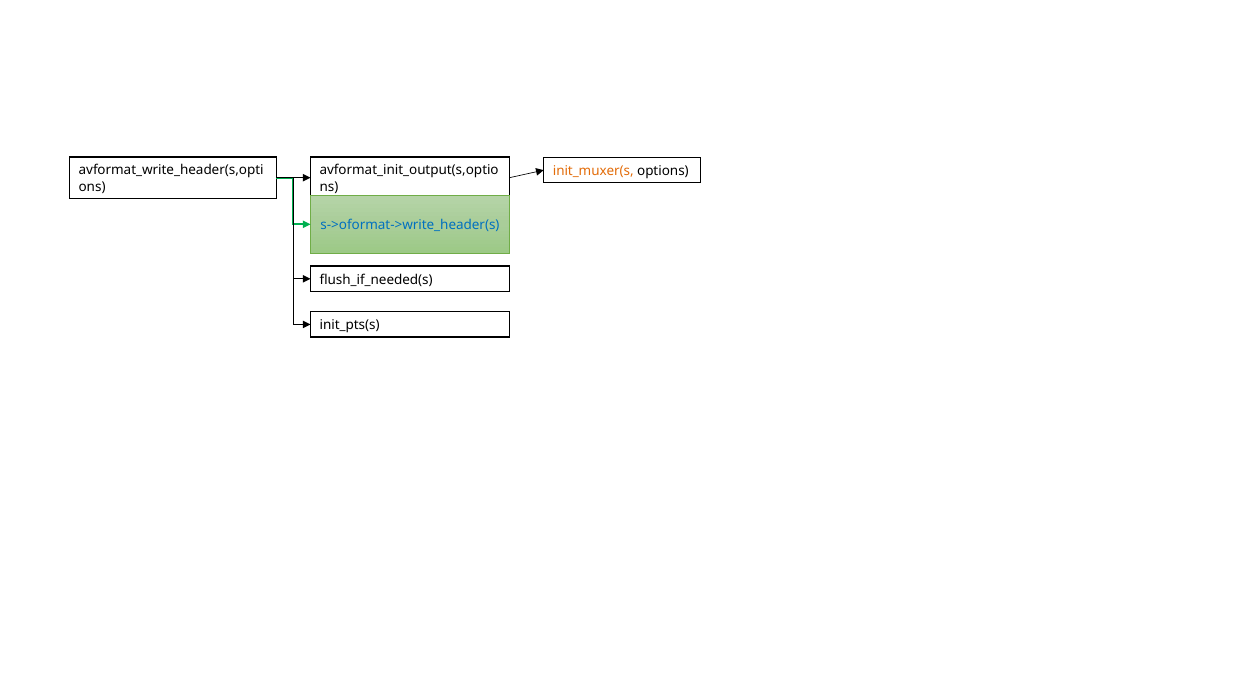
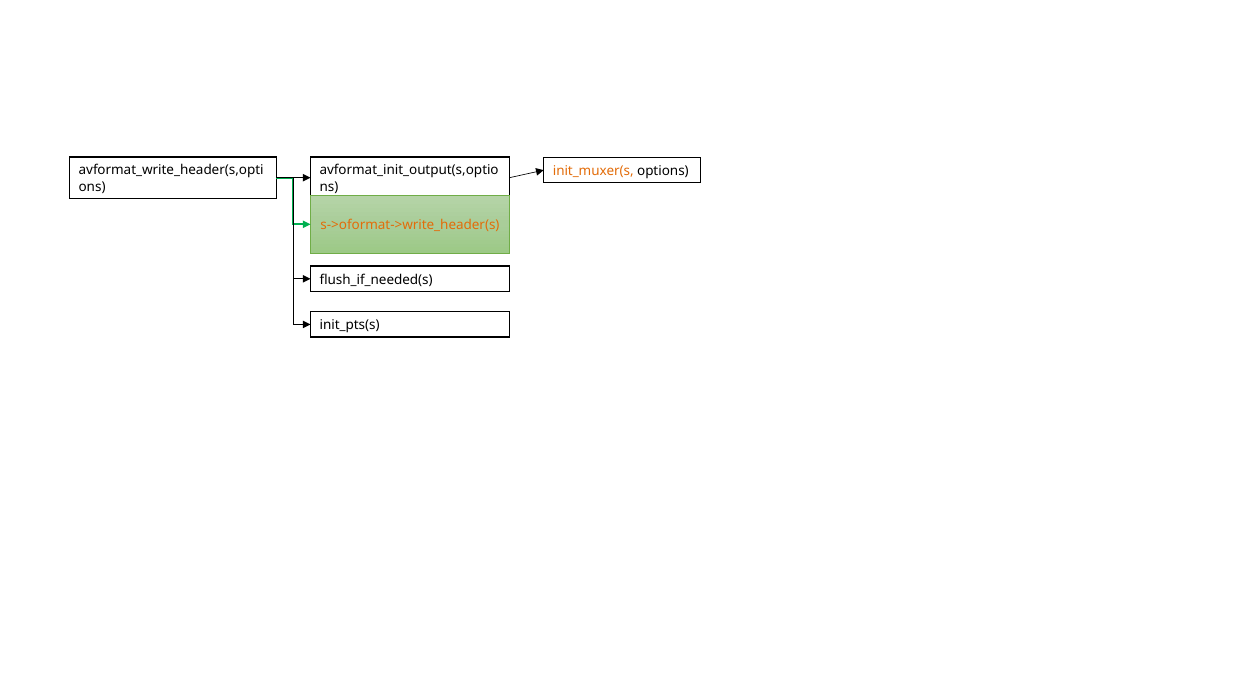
s->oformat->write_header(s colour: blue -> orange
